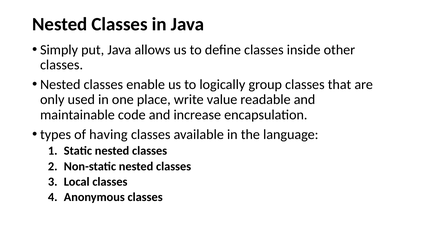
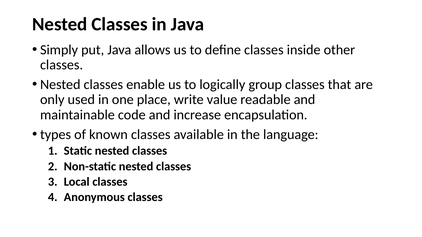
having: having -> known
